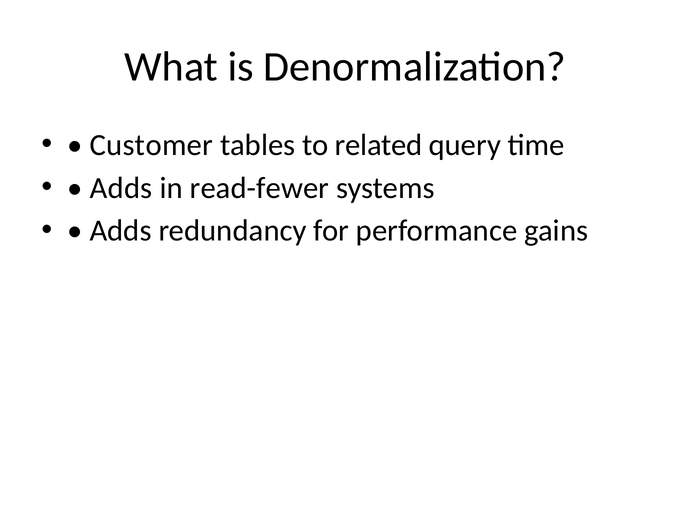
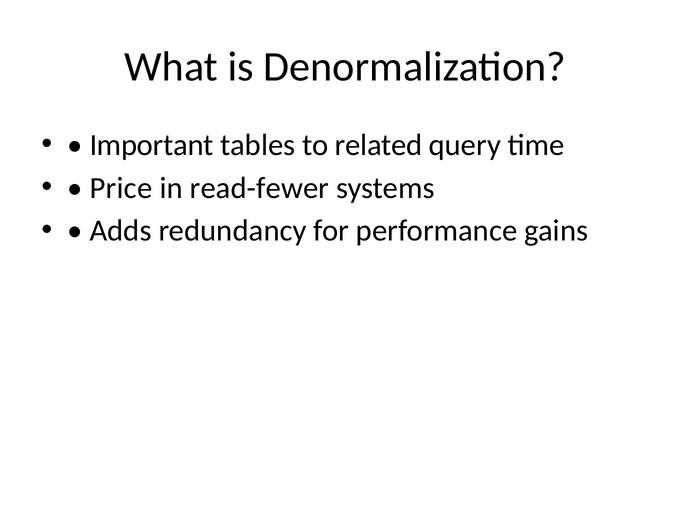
Customer: Customer -> Important
Adds at (121, 188): Adds -> Price
